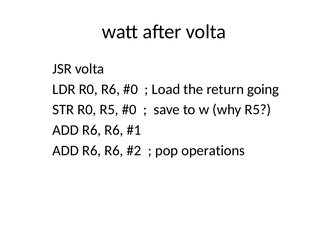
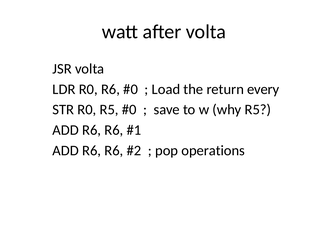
going: going -> every
